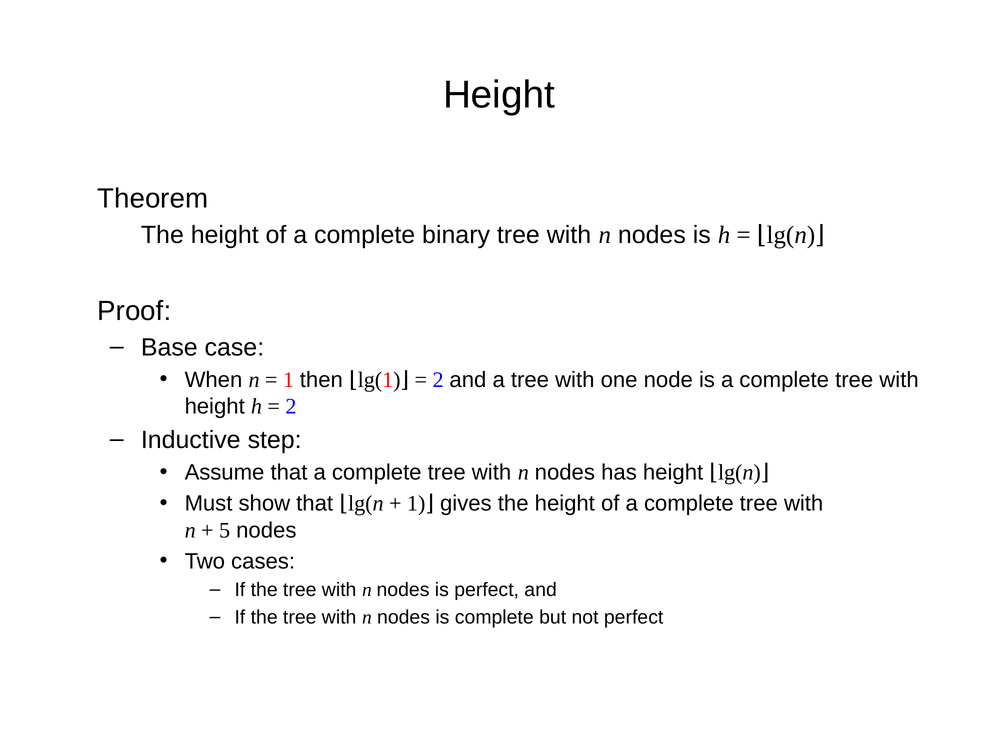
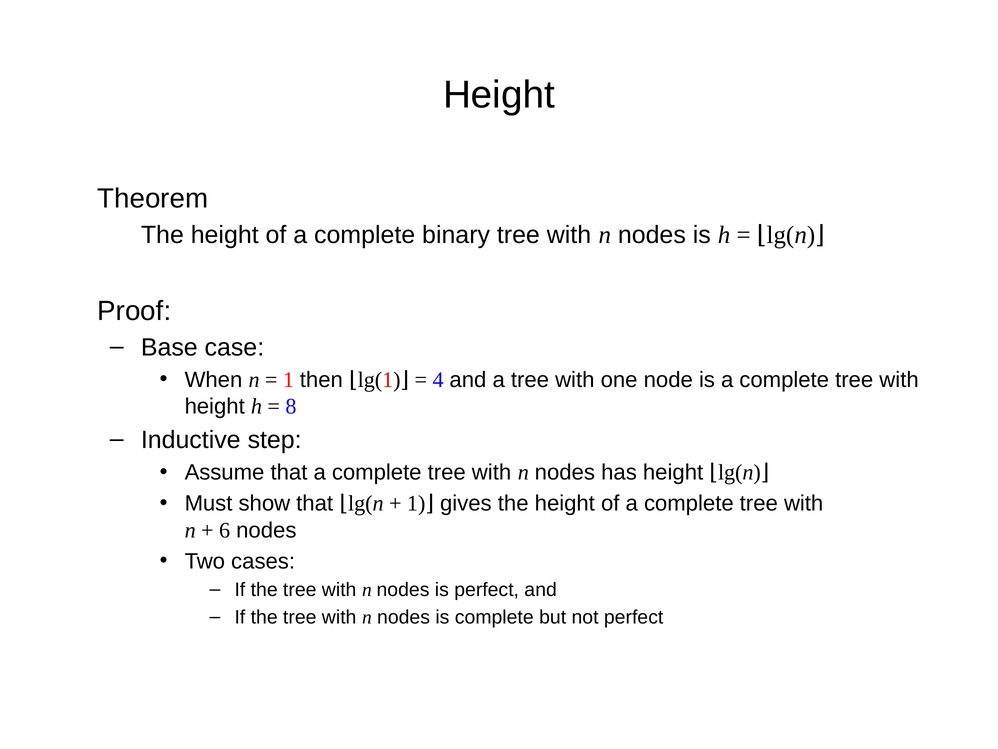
2 at (438, 380): 2 -> 4
2 at (291, 406): 2 -> 8
5: 5 -> 6
